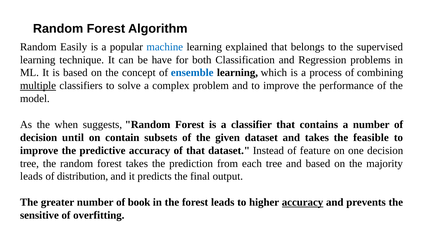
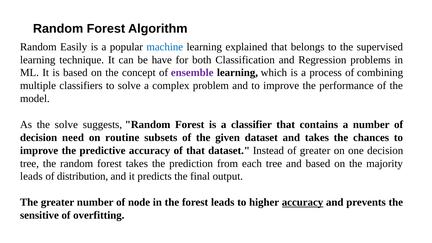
ensemble colour: blue -> purple
multiple underline: present -> none
the when: when -> solve
until: until -> need
contain: contain -> routine
feasible: feasible -> chances
of feature: feature -> greater
book: book -> node
